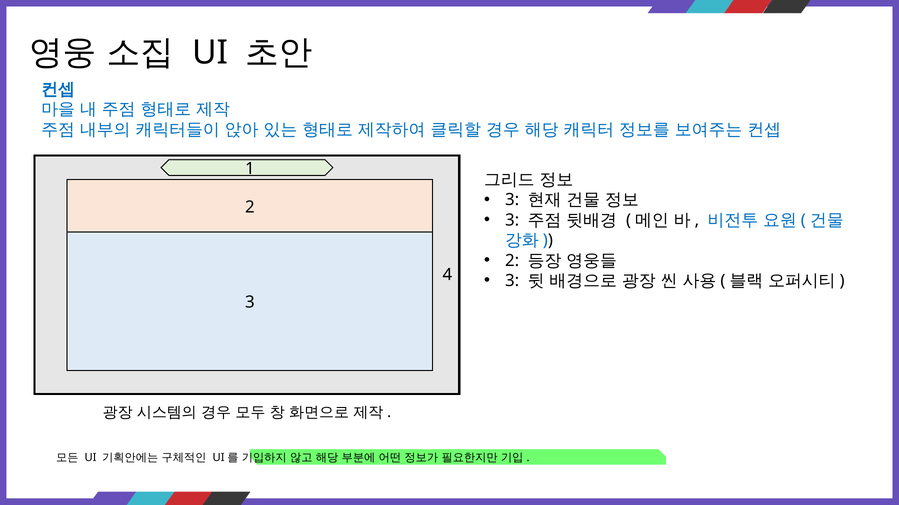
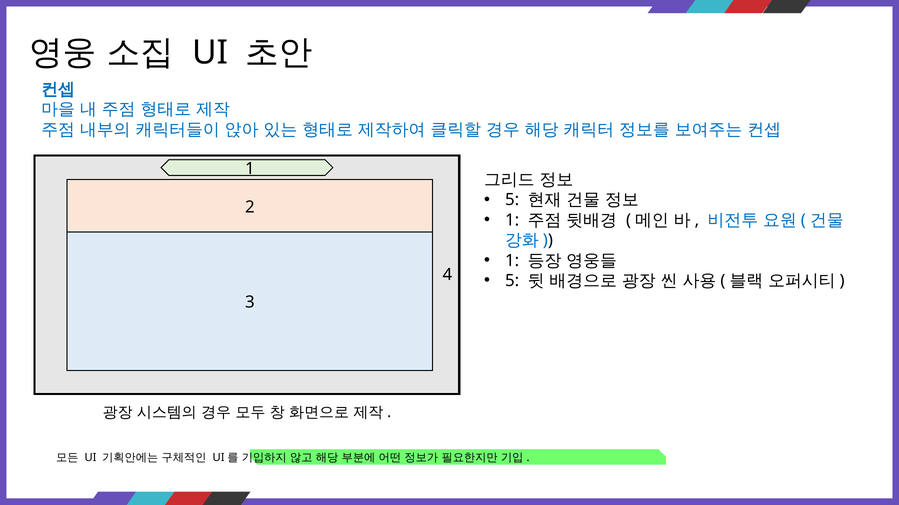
3 at (512, 200): 3 -> 5
3 at (512, 220): 3 -> 1
2 at (512, 261): 2 -> 1
3 at (512, 281): 3 -> 5
